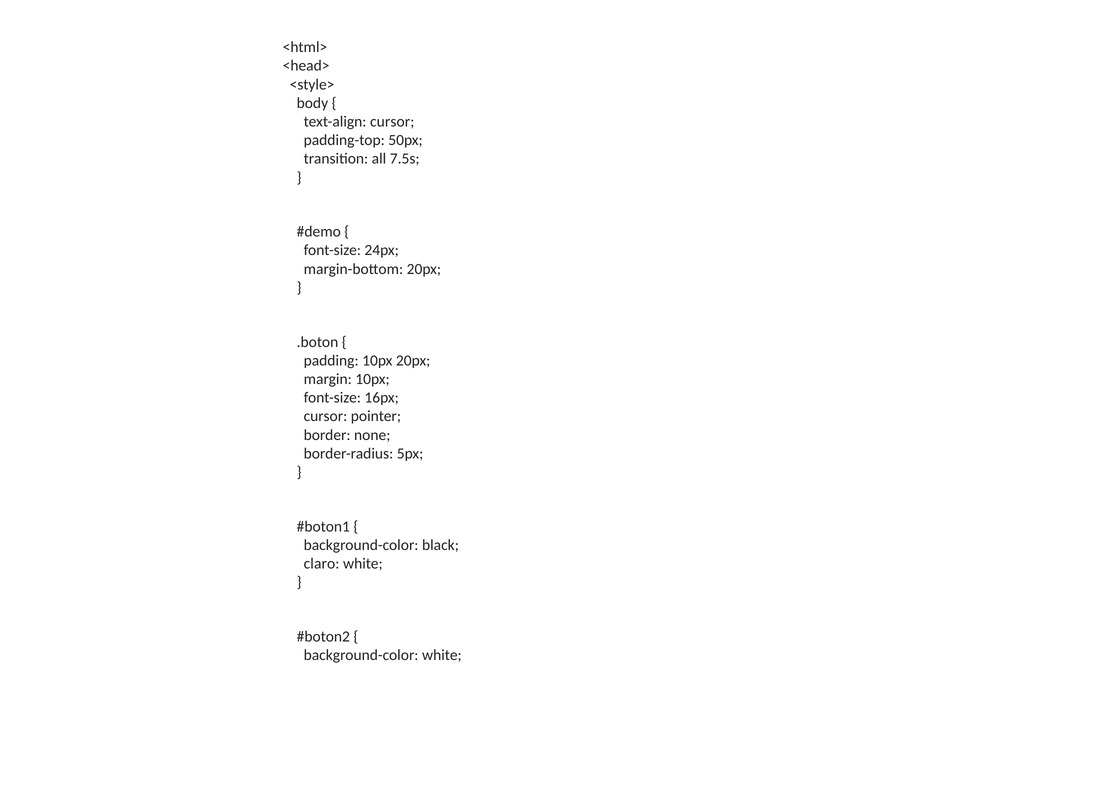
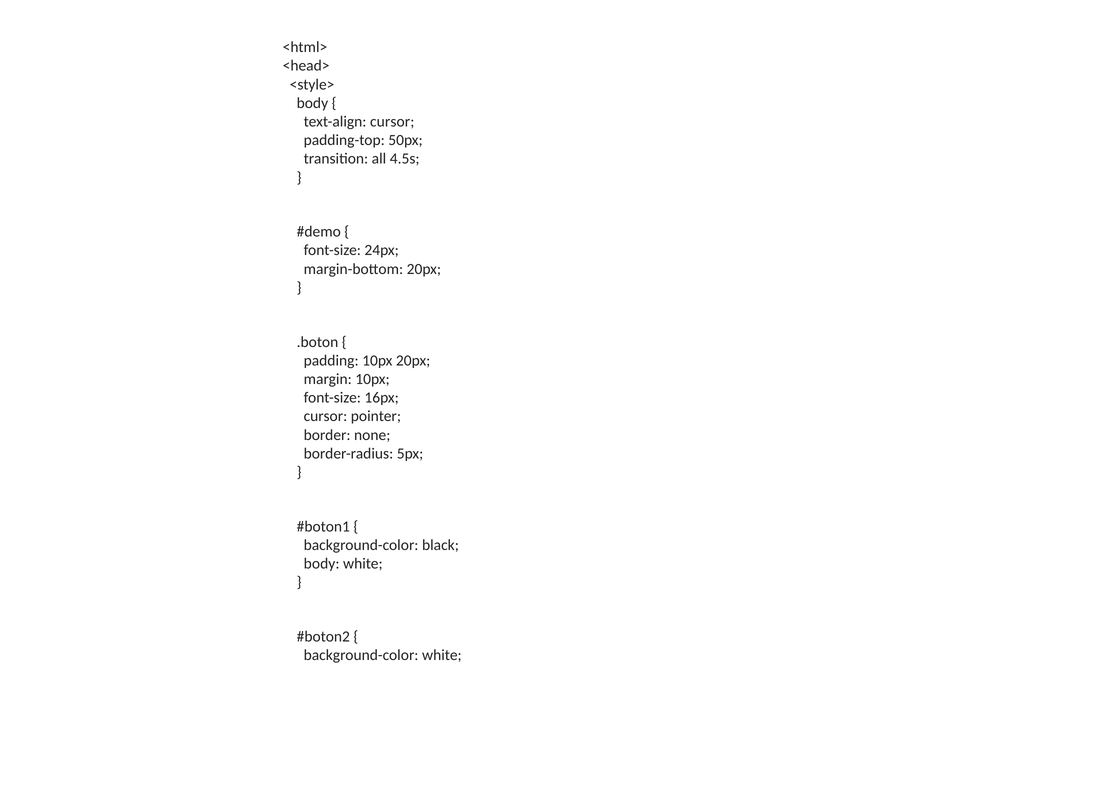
7.5s: 7.5s -> 4.5s
claro at (322, 564): claro -> body
